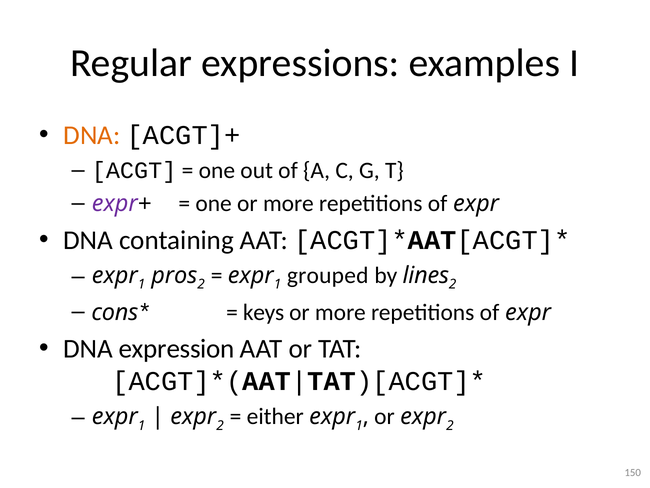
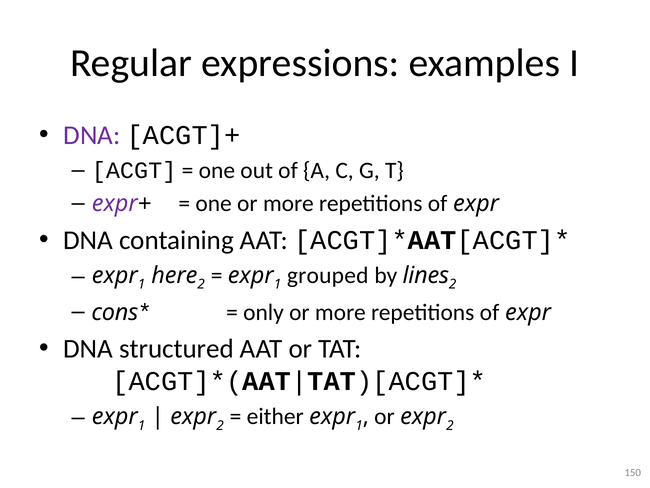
DNA at (92, 135) colour: orange -> purple
pros: pros -> here
keys: keys -> only
expression: expression -> structured
